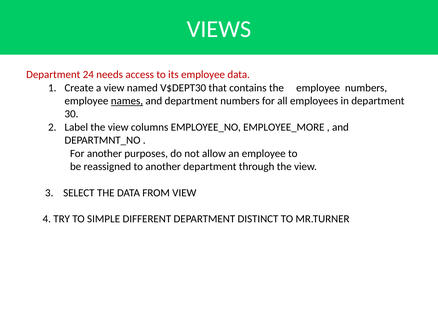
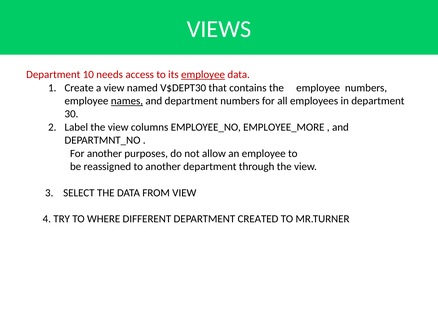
24: 24 -> 10
employee at (203, 75) underline: none -> present
SIMPLE: SIMPLE -> WHERE
DISTINCT: DISTINCT -> CREATED
